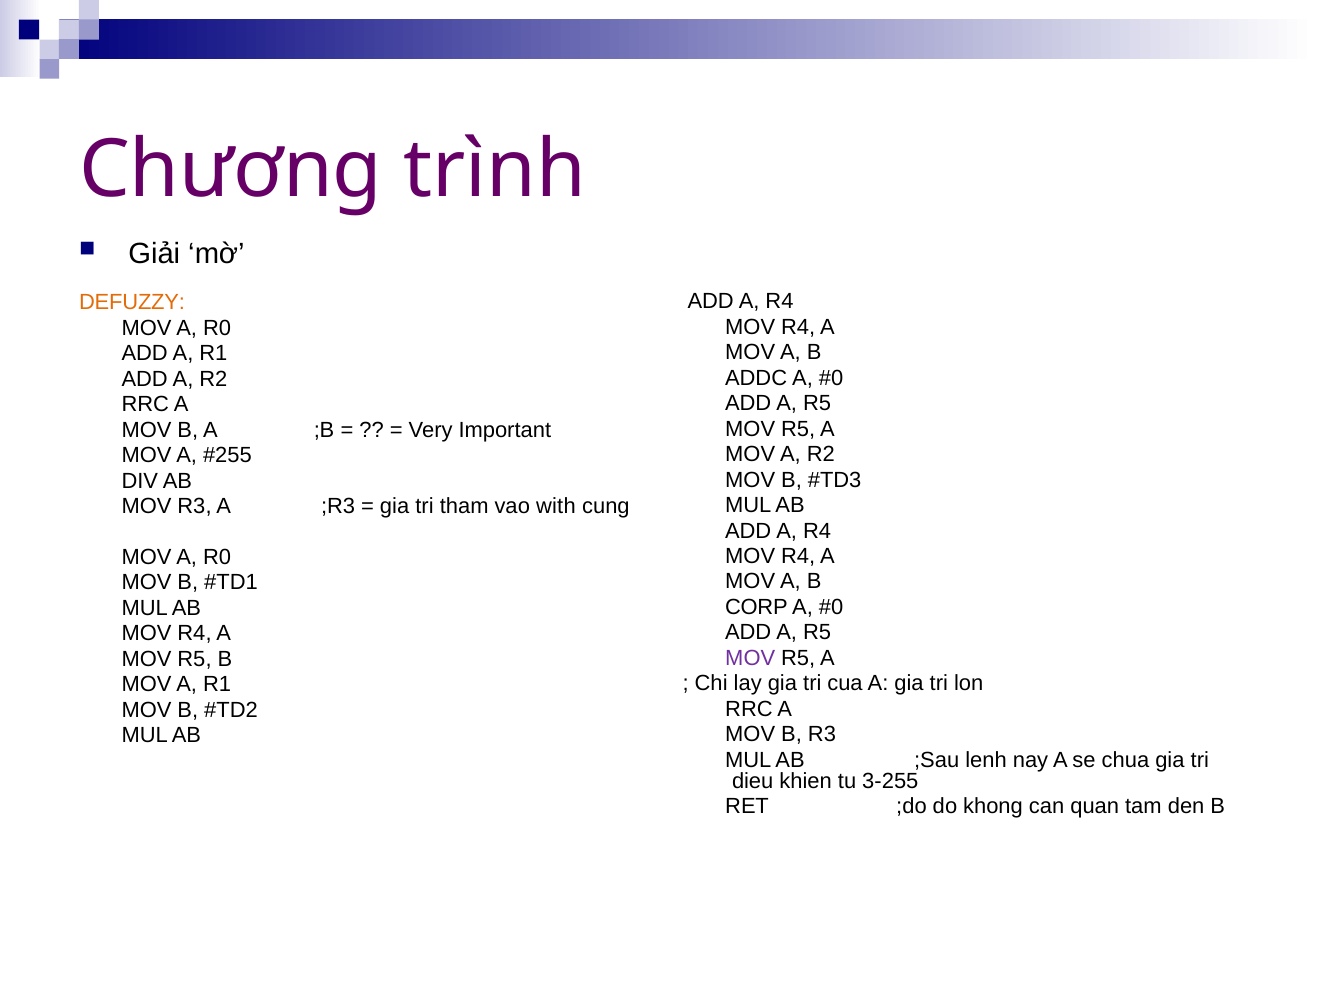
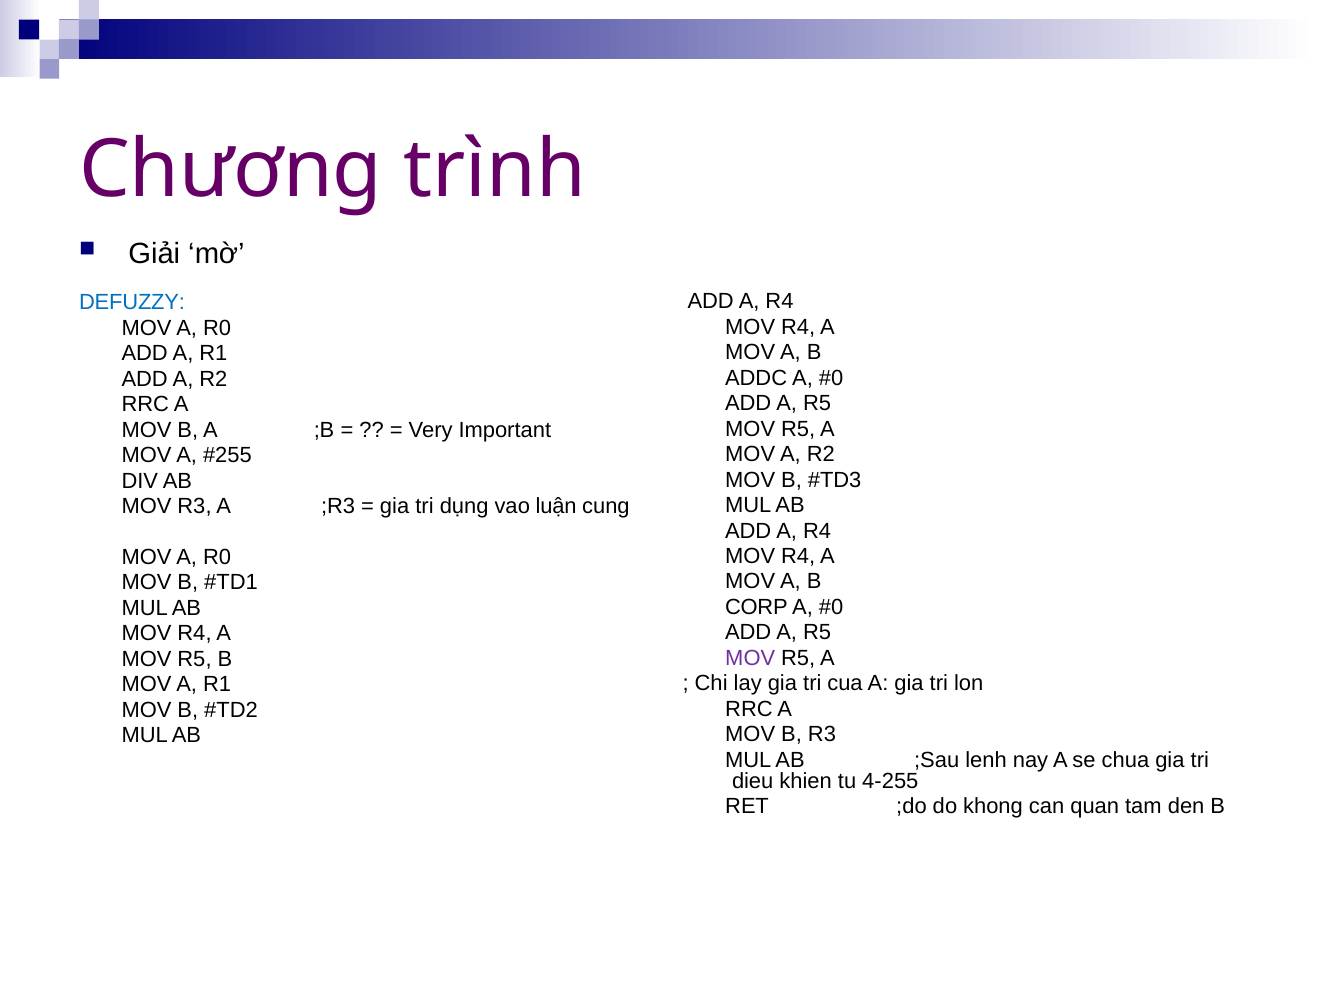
DEFUZZY colour: orange -> blue
tham: tham -> dụng
with: with -> luận
3-255: 3-255 -> 4-255
